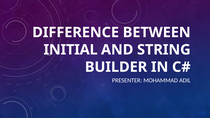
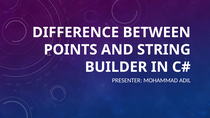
INITIAL: INITIAL -> POINTS
